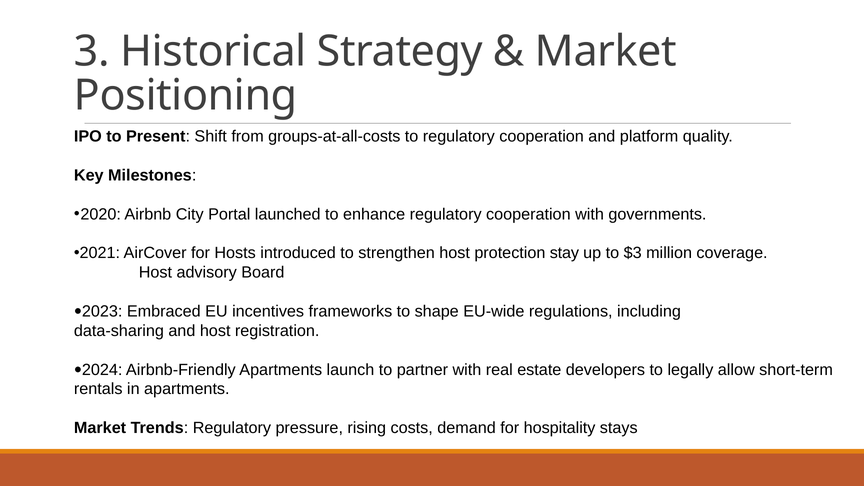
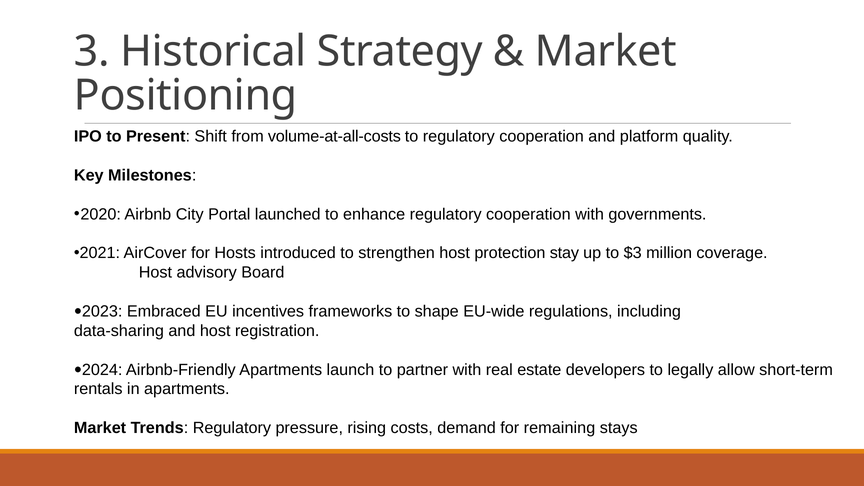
groups-at-all-costs: groups-at-all-costs -> volume-at-all-costs
hospitality: hospitality -> remaining
